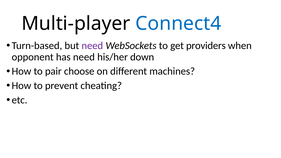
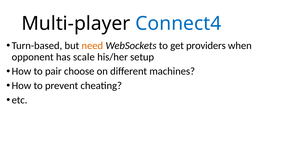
need at (92, 46) colour: purple -> orange
has need: need -> scale
down: down -> setup
